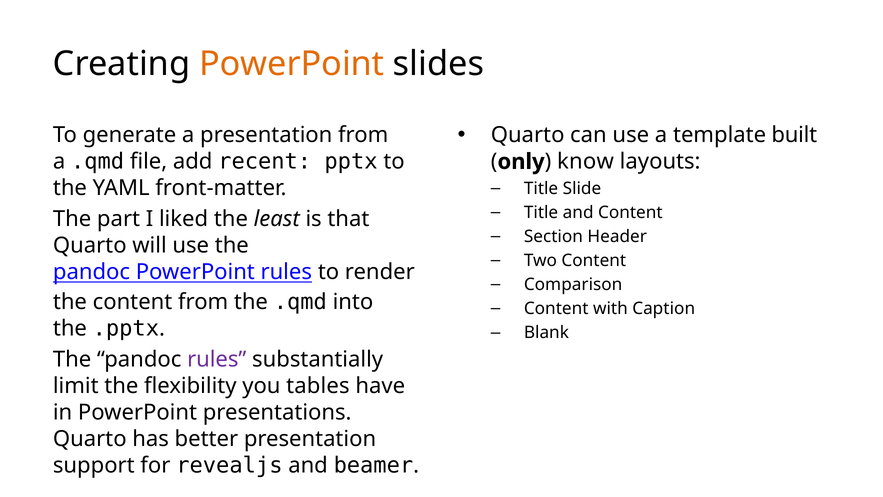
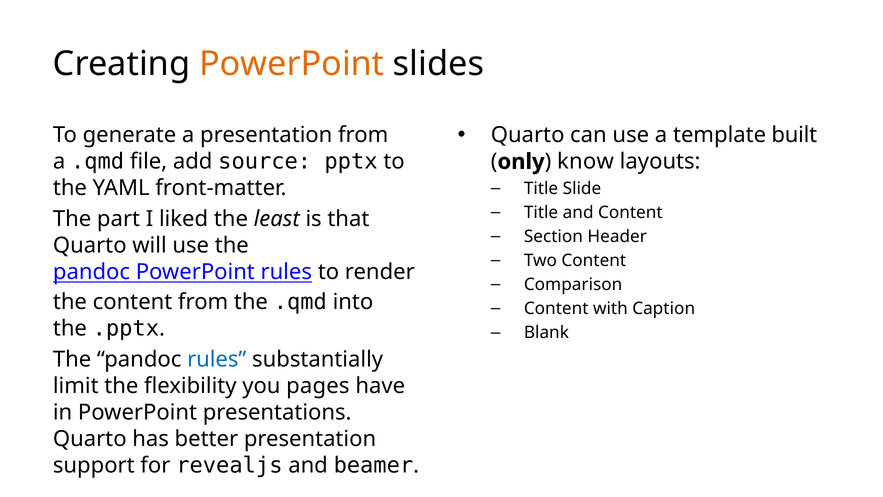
recent: recent -> source
rules at (217, 359) colour: purple -> blue
tables: tables -> pages
